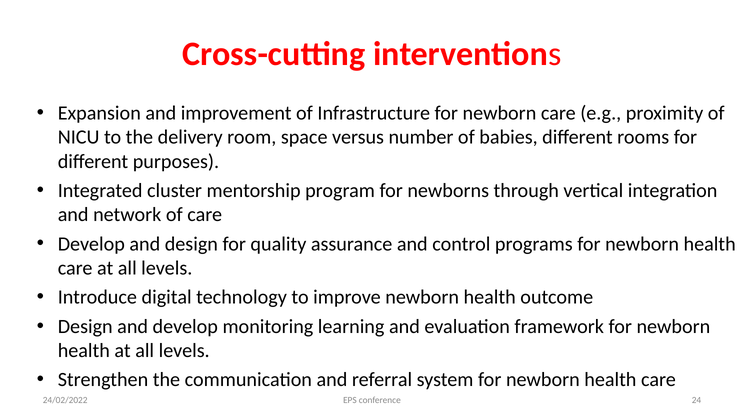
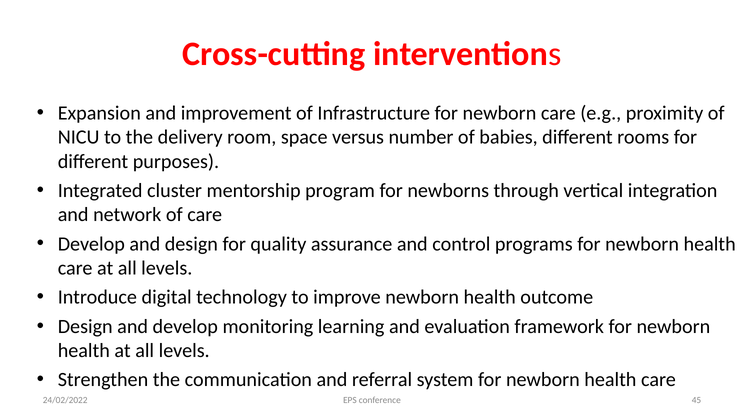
24: 24 -> 45
